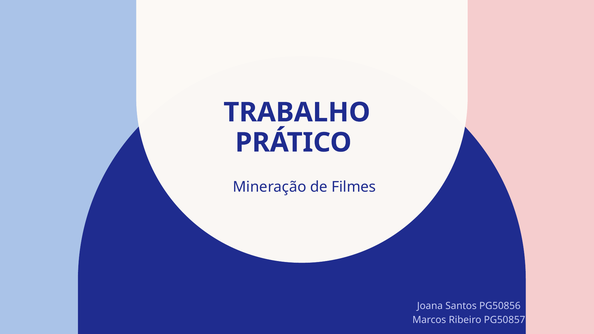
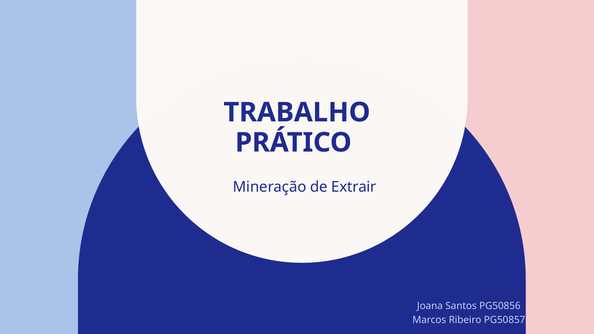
Filmes: Filmes -> Extrair
